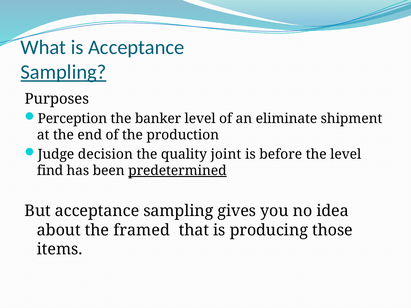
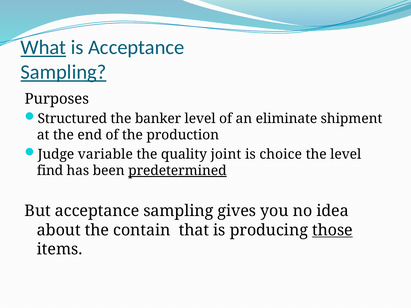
What underline: none -> present
Perception: Perception -> Structured
decision: decision -> variable
before: before -> choice
framed: framed -> contain
those underline: none -> present
